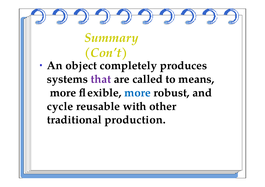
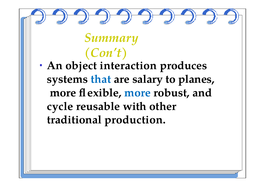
completely: completely -> interaction
that colour: purple -> blue
called: called -> salary
means: means -> planes
